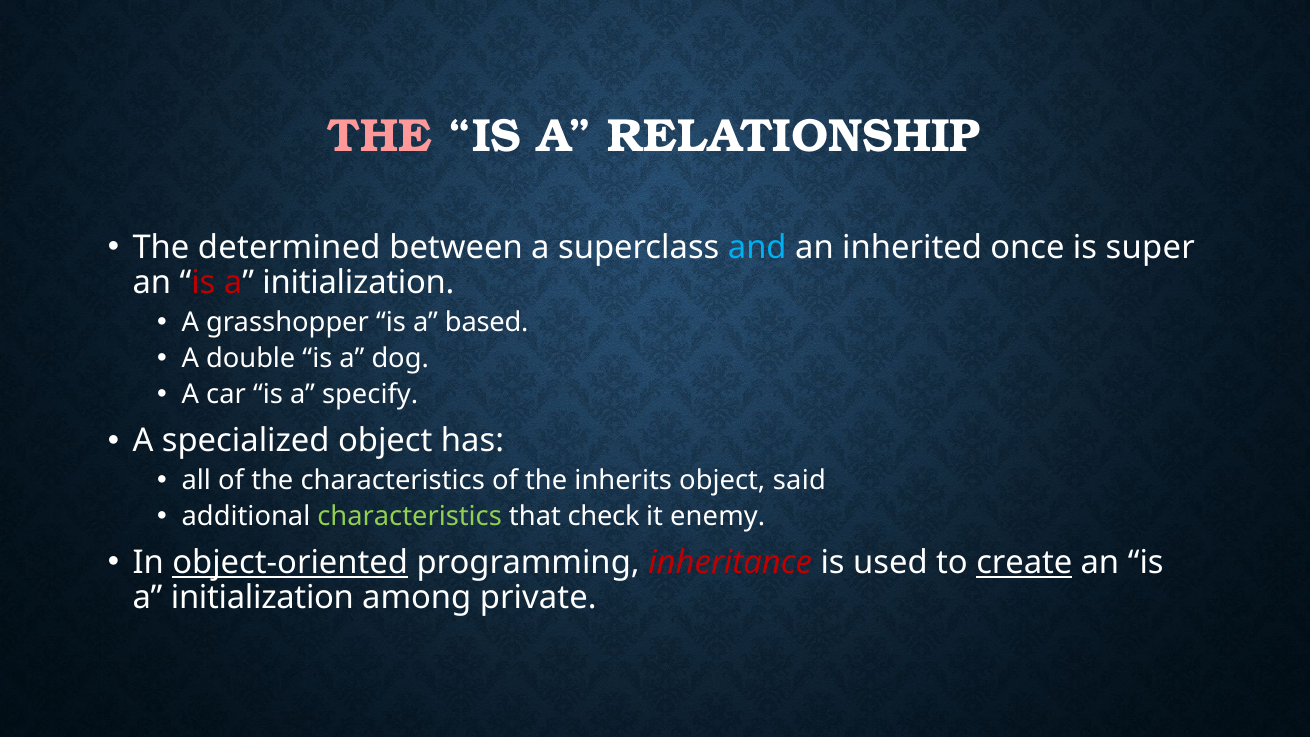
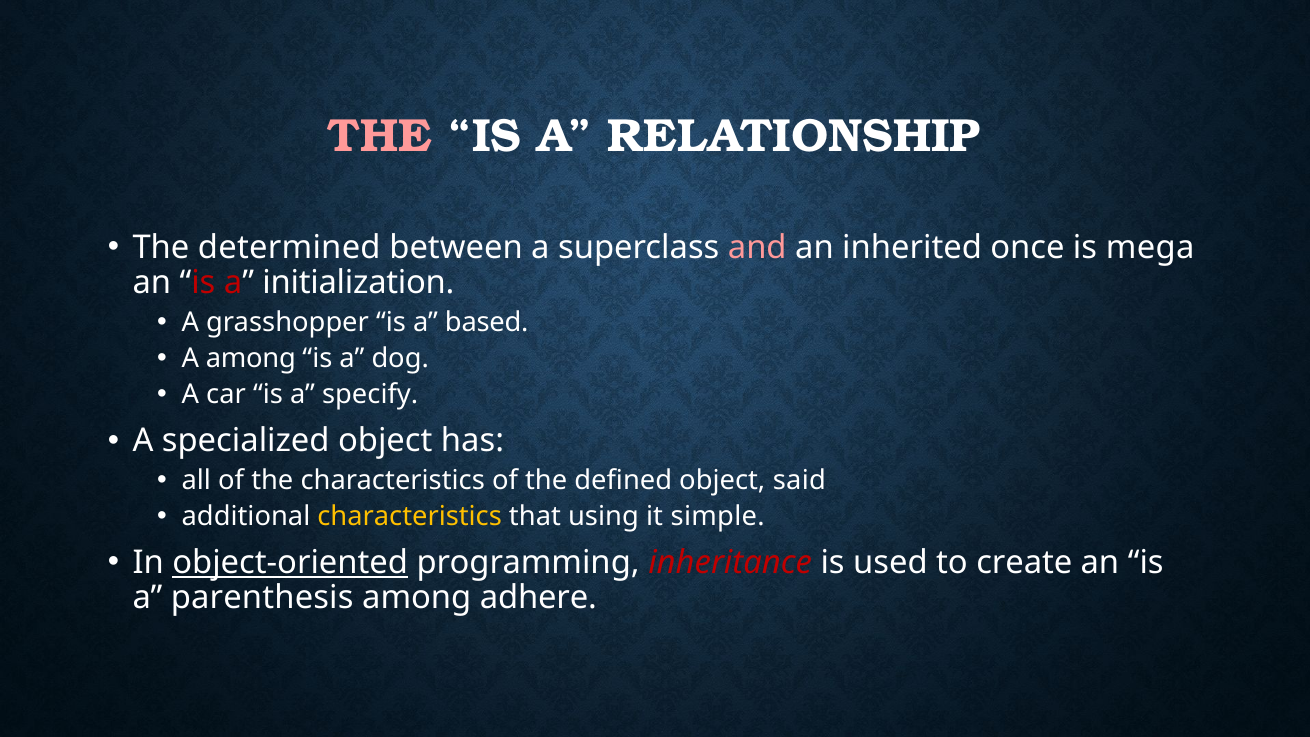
and colour: light blue -> pink
super: super -> mega
A double: double -> among
inherits: inherits -> defined
characteristics at (410, 516) colour: light green -> yellow
check: check -> using
enemy: enemy -> simple
create underline: present -> none
initialization at (262, 598): initialization -> parenthesis
private: private -> adhere
